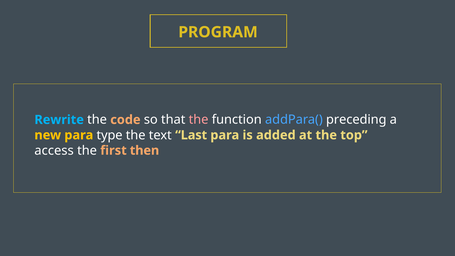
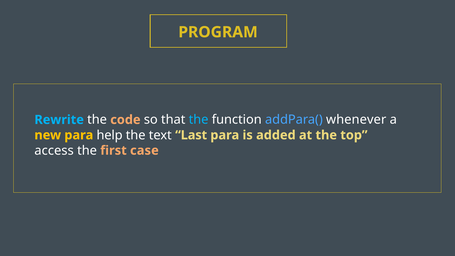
the at (199, 120) colour: pink -> light blue
preceding: preceding -> whenever
type: type -> help
then: then -> case
